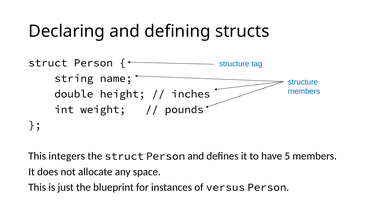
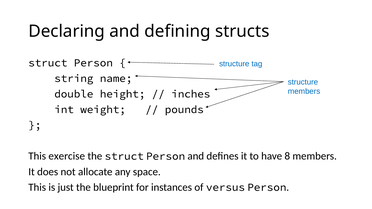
integers: integers -> exercise
5: 5 -> 8
